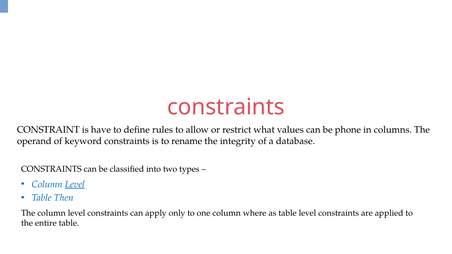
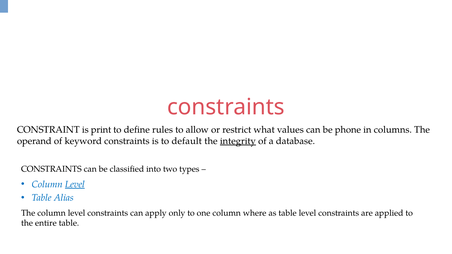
have: have -> print
rename: rename -> default
integrity underline: none -> present
Then: Then -> Alias
